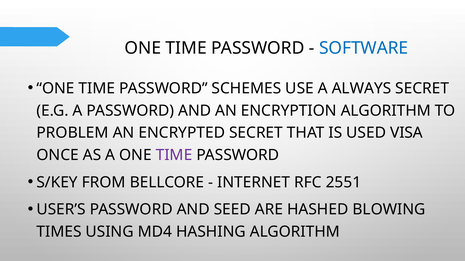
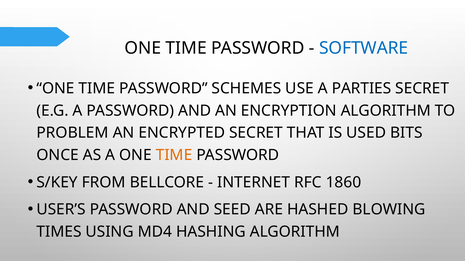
ALWAYS: ALWAYS -> PARTIES
VISA: VISA -> BITS
TIME at (174, 155) colour: purple -> orange
2551: 2551 -> 1860
